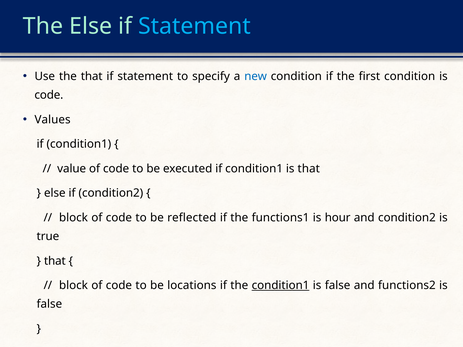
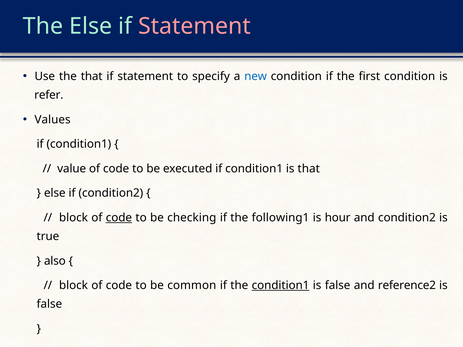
Statement at (195, 26) colour: light blue -> pink
code at (49, 95): code -> refer
code at (119, 218) underline: none -> present
reflected: reflected -> checking
functions1: functions1 -> following1
that at (55, 261): that -> also
locations: locations -> common
functions2: functions2 -> reference2
